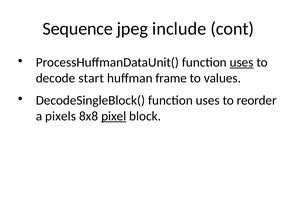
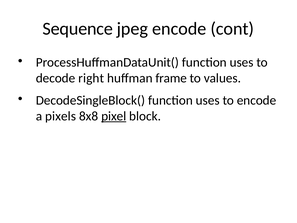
jpeg include: include -> encode
uses at (242, 62) underline: present -> none
start: start -> right
to reorder: reorder -> encode
